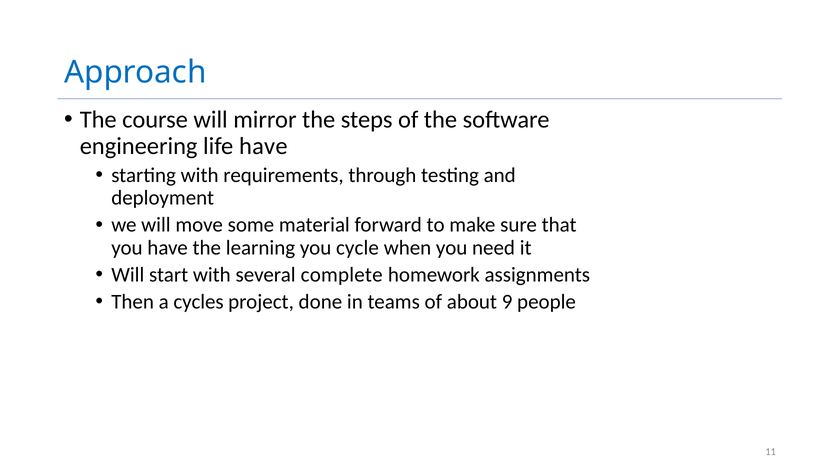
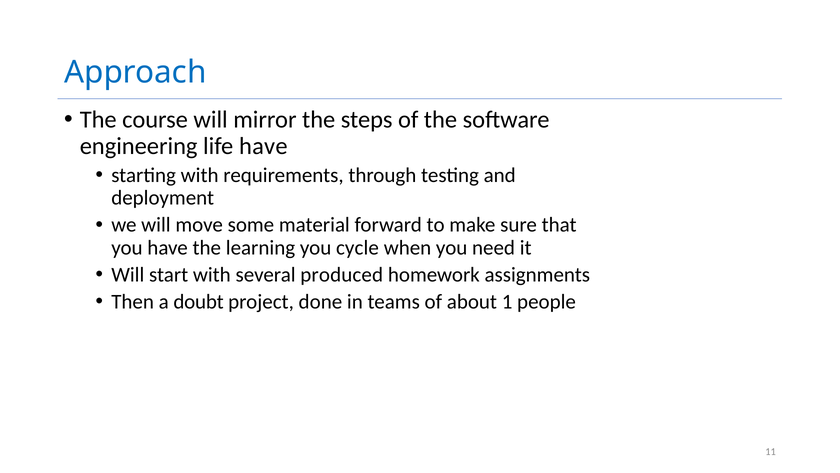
complete: complete -> produced
cycles: cycles -> doubt
9: 9 -> 1
